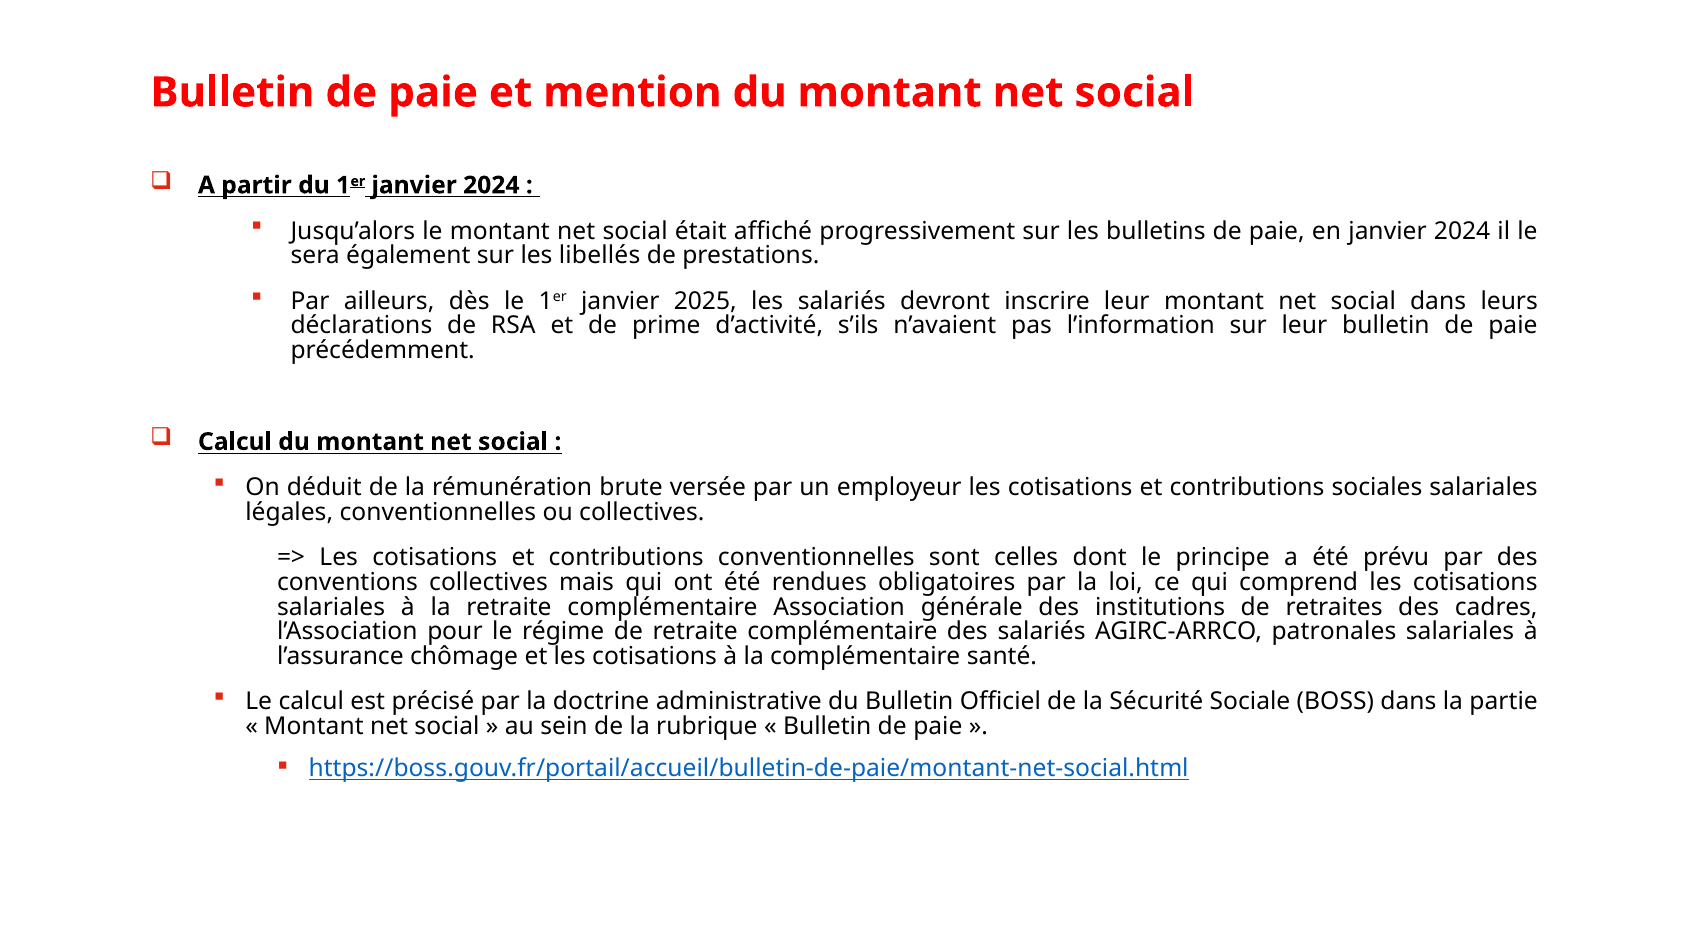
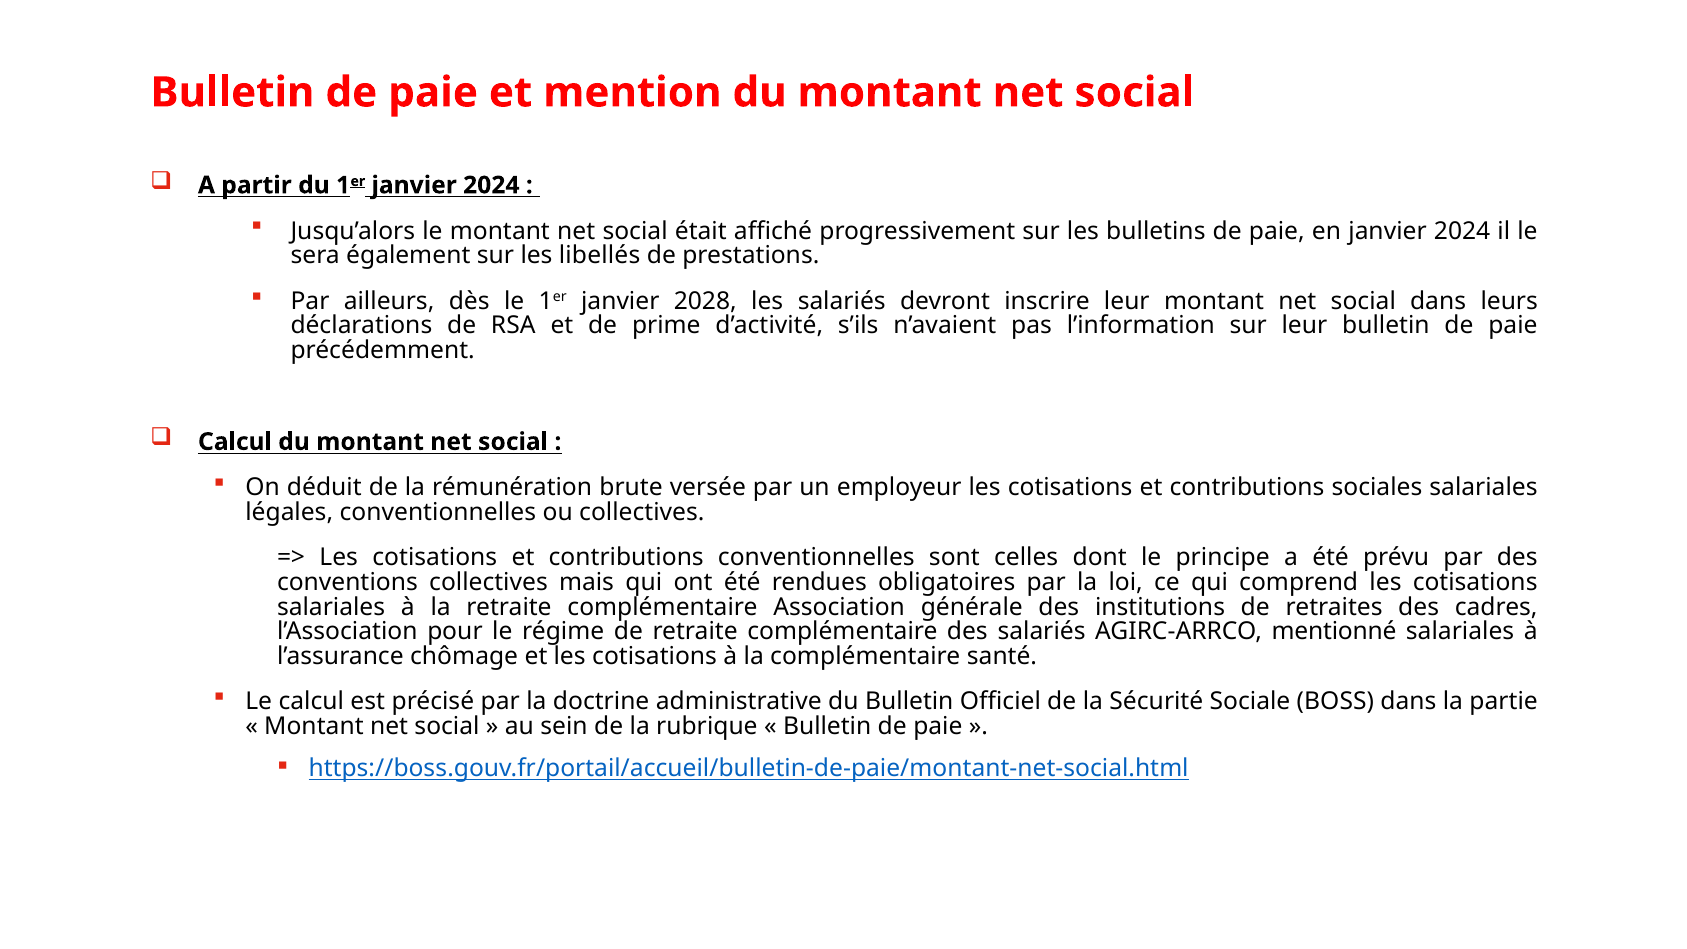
2025: 2025 -> 2028
patronales: patronales -> mentionné
